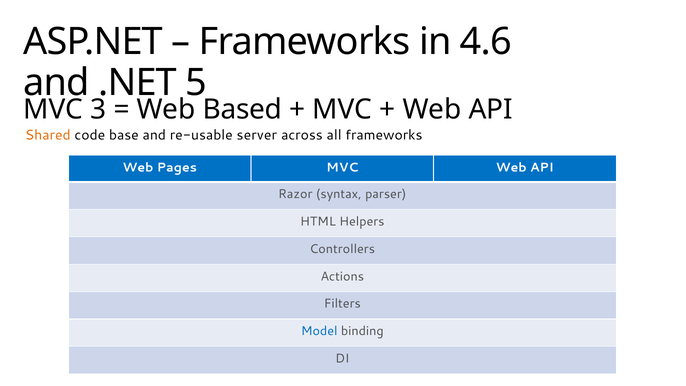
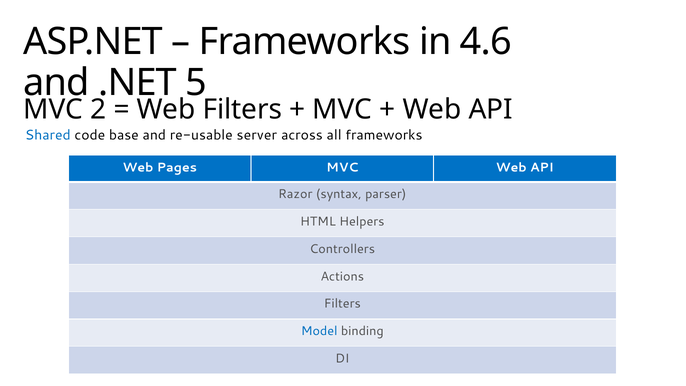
3: 3 -> 2
Web Based: Based -> Filters
Shared colour: orange -> blue
